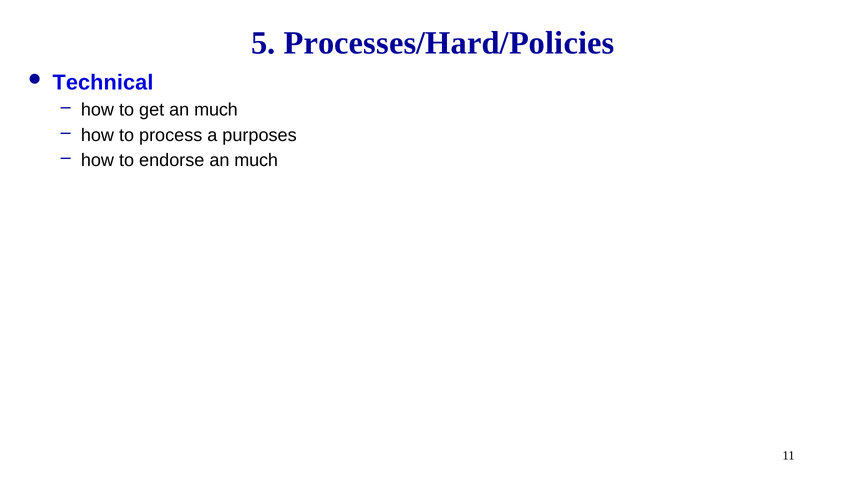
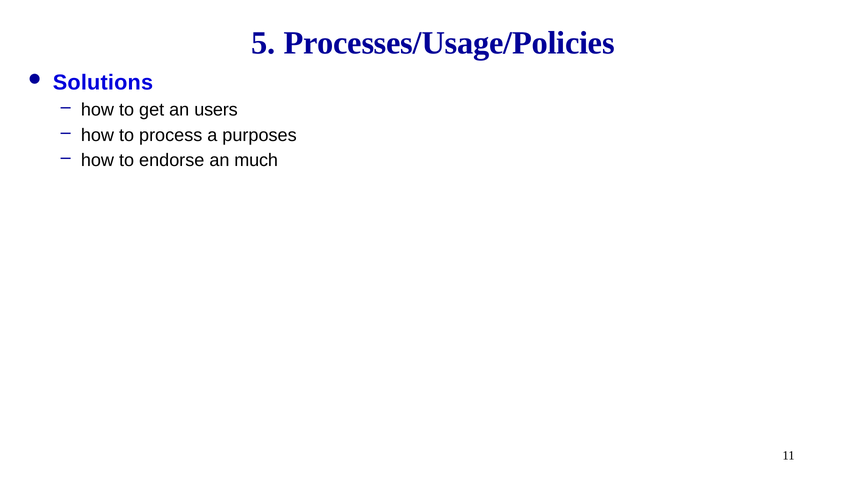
Processes/Hard/Policies: Processes/Hard/Policies -> Processes/Usage/Policies
Technical: Technical -> Solutions
get an much: much -> users
